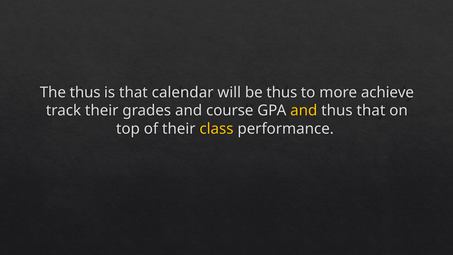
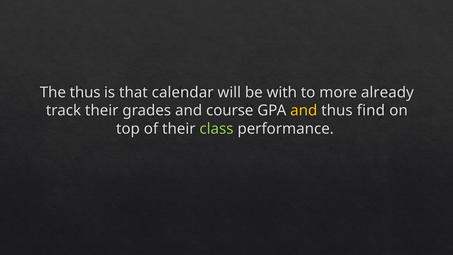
be thus: thus -> with
achieve: achieve -> already
thus that: that -> find
class colour: yellow -> light green
